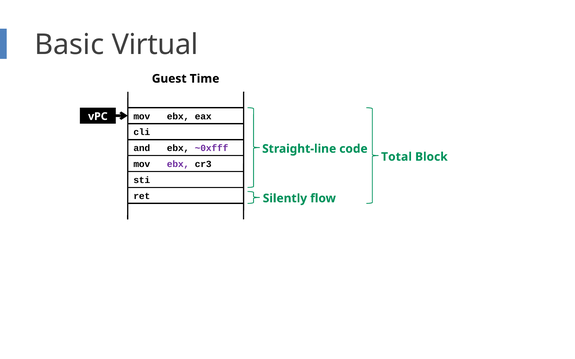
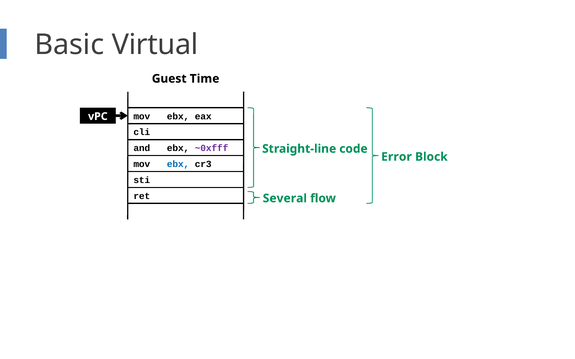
Total: Total -> Error
ebx at (178, 164) colour: purple -> blue
Silently: Silently -> Several
